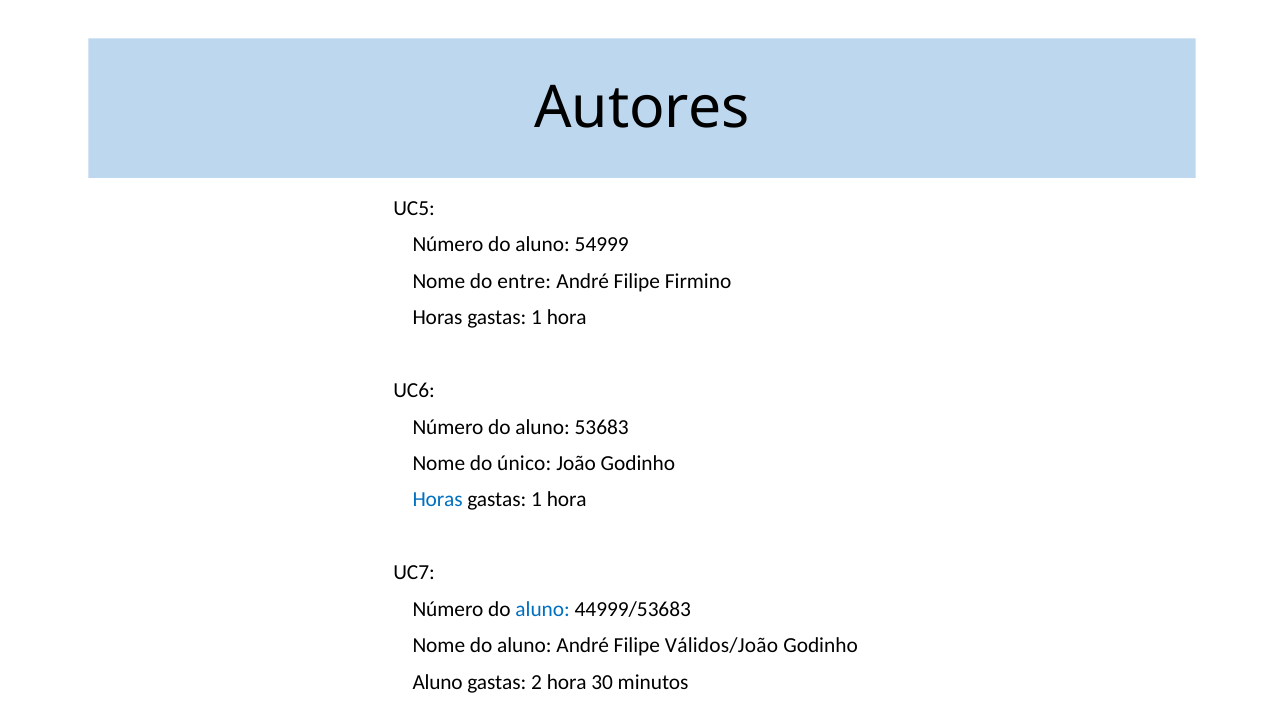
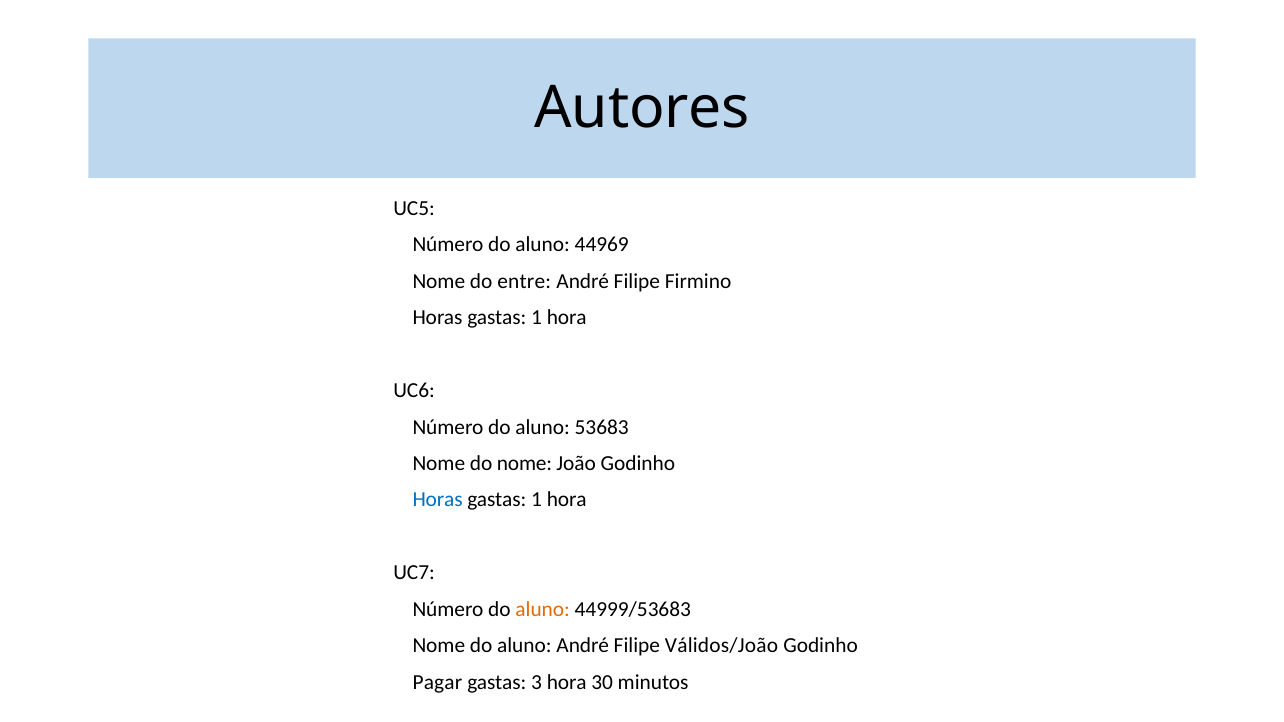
54999: 54999 -> 44969
do único: único -> nome
aluno at (543, 609) colour: blue -> orange
Aluno at (438, 682): Aluno -> Pagar
2: 2 -> 3
